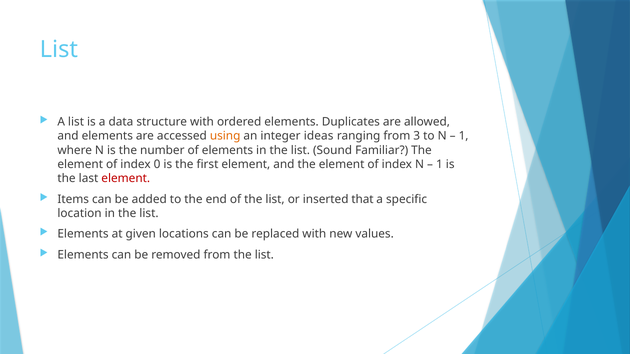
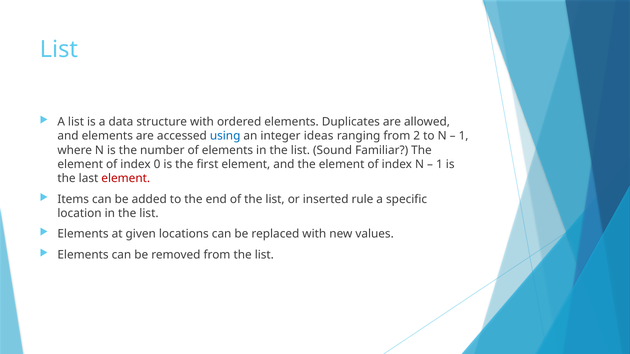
using colour: orange -> blue
3: 3 -> 2
that: that -> rule
